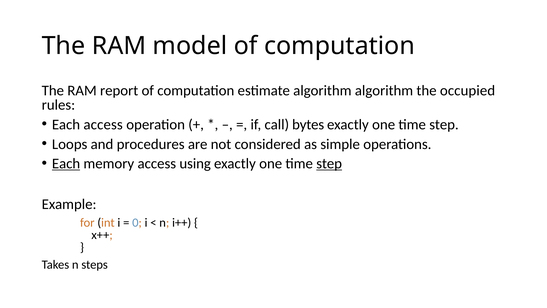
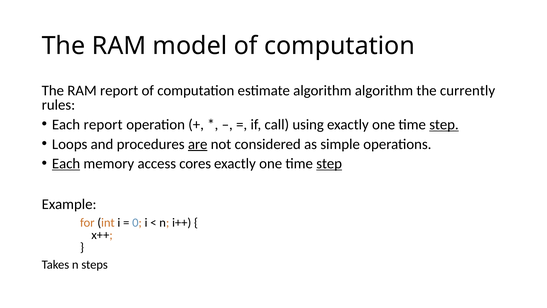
occupied: occupied -> currently
Each access: access -> report
bytes: bytes -> using
step at (444, 124) underline: none -> present
are underline: none -> present
using: using -> cores
